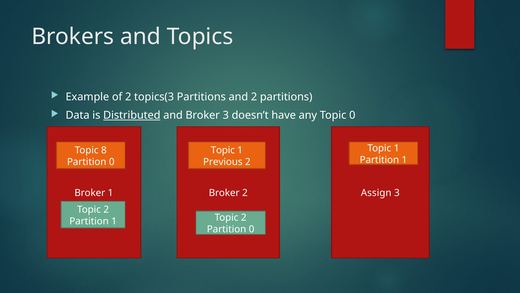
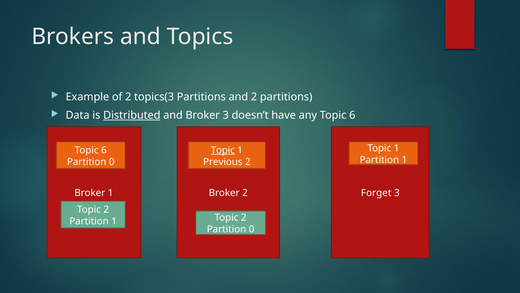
any Topic 0: 0 -> 6
8 at (104, 150): 8 -> 6
Topic at (223, 150) underline: none -> present
Assign: Assign -> Forget
